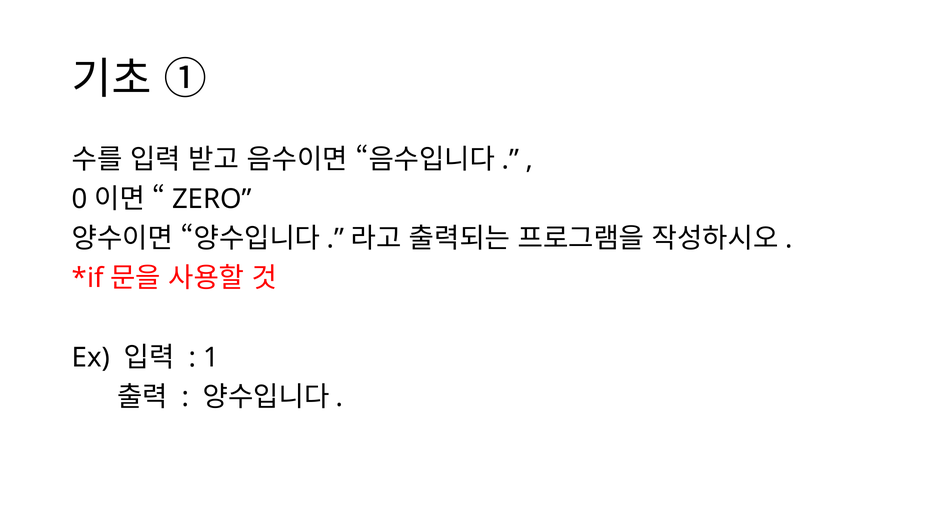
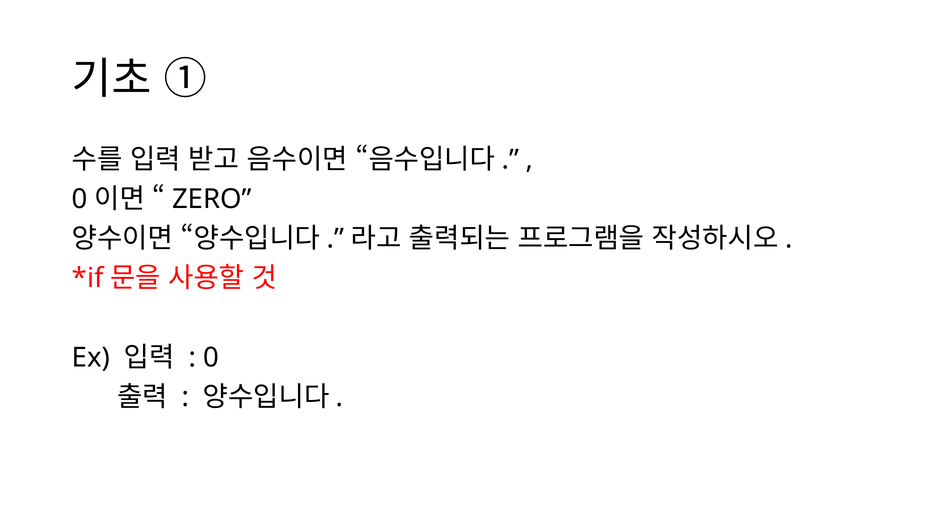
1 at (211, 358): 1 -> 0
